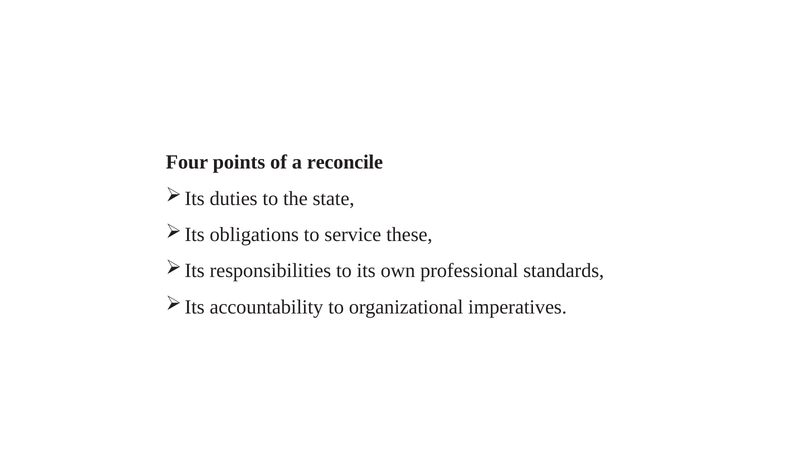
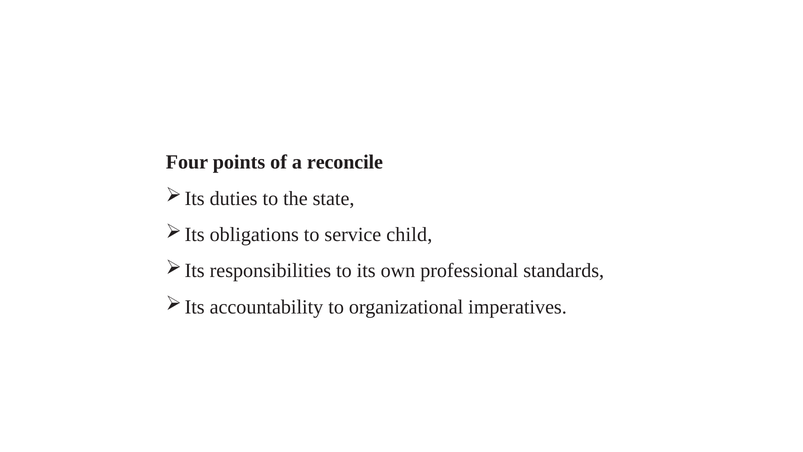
these: these -> child
